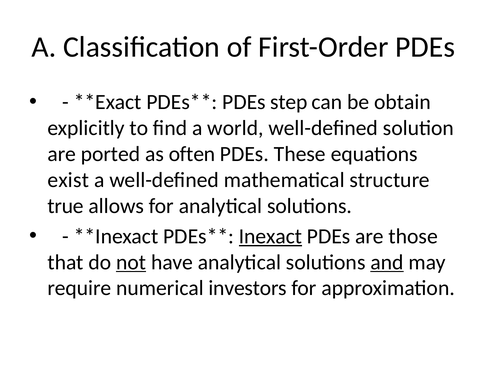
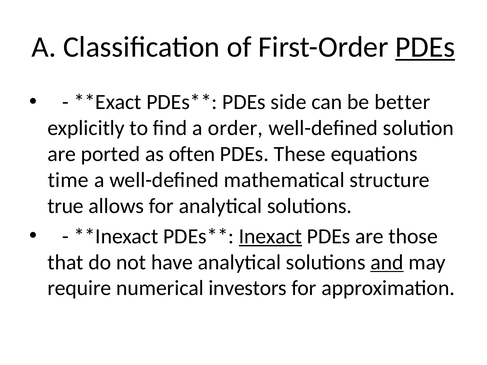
PDEs at (425, 47) underline: none -> present
step: step -> side
obtain: obtain -> better
world: world -> order
exist: exist -> time
not underline: present -> none
